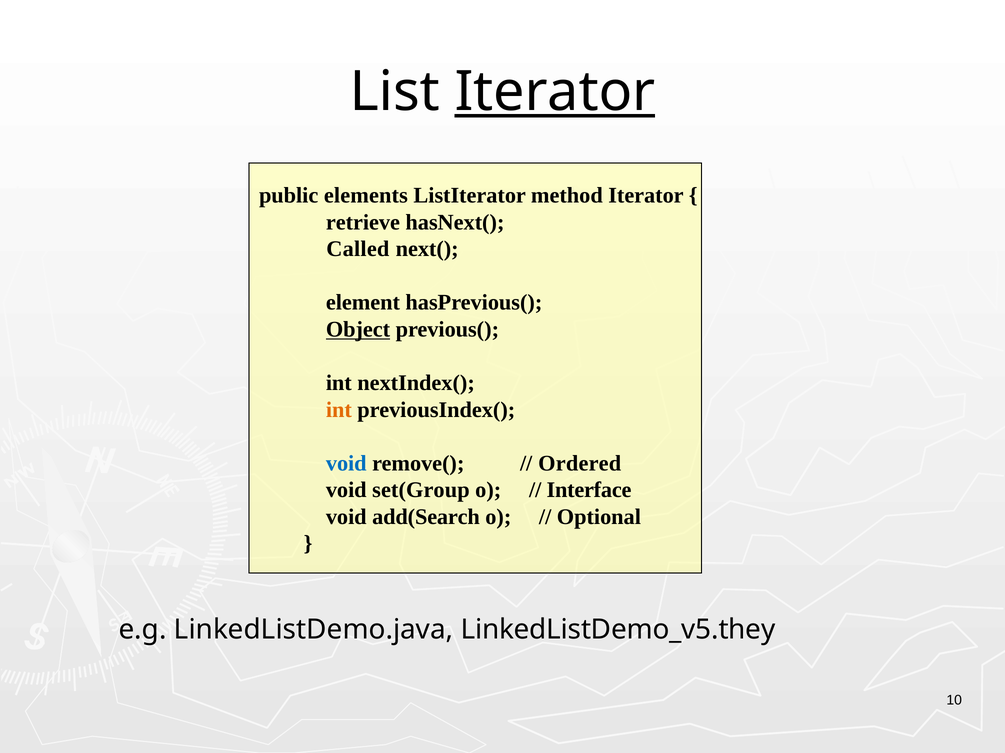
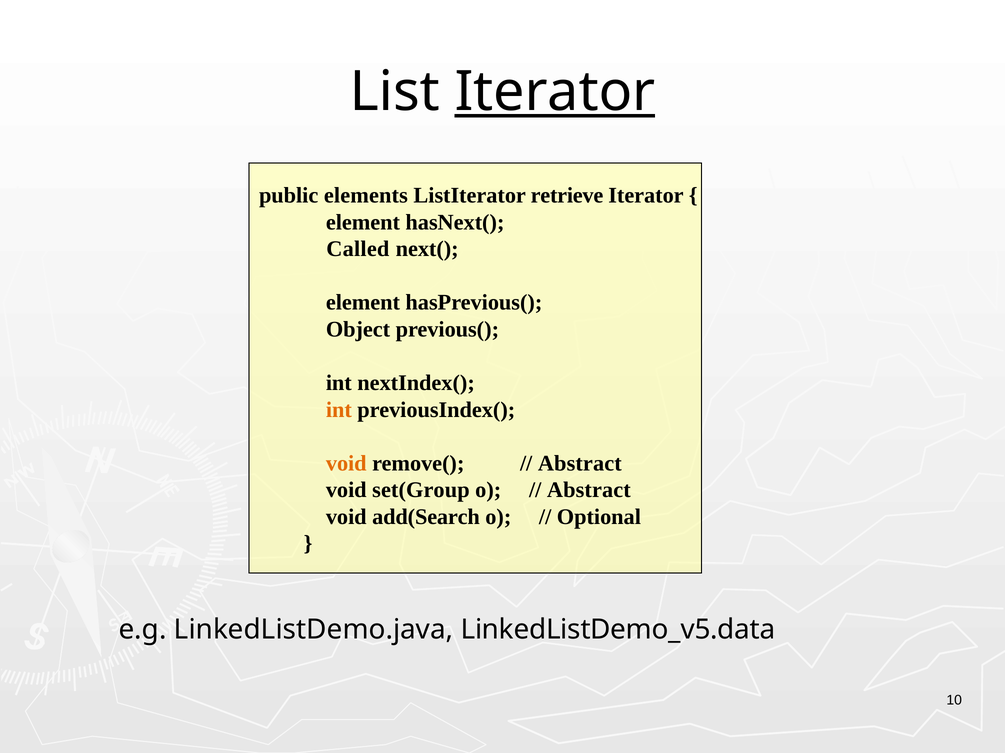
method: method -> retrieve
retrieve at (363, 223): retrieve -> element
Object underline: present -> none
void at (346, 464) colour: blue -> orange
Ordered at (580, 464): Ordered -> Abstract
Interface at (589, 490): Interface -> Abstract
LinkedListDemo_v5.they: LinkedListDemo_v5.they -> LinkedListDemo_v5.data
